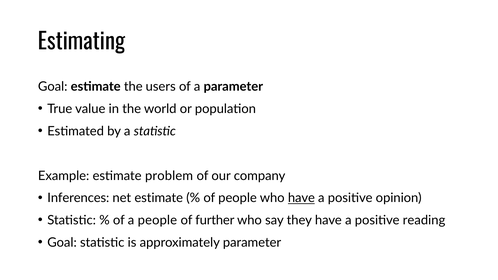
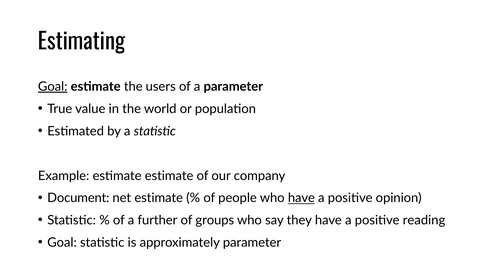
Goal at (53, 87) underline: none -> present
estimate problem: problem -> estimate
Inferences: Inferences -> Document
a people: people -> further
further: further -> groups
